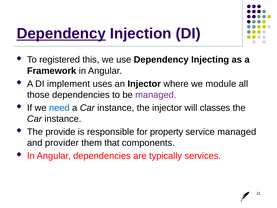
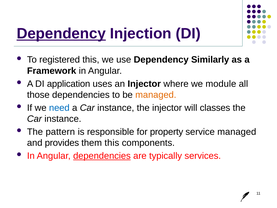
Injecting: Injecting -> Similarly
implement: implement -> application
managed at (156, 95) colour: purple -> orange
provide: provide -> pattern
provider: provider -> provides
them that: that -> this
dependencies at (102, 156) underline: none -> present
